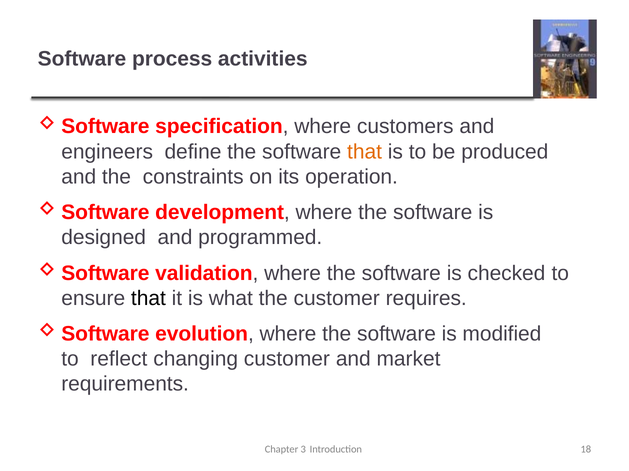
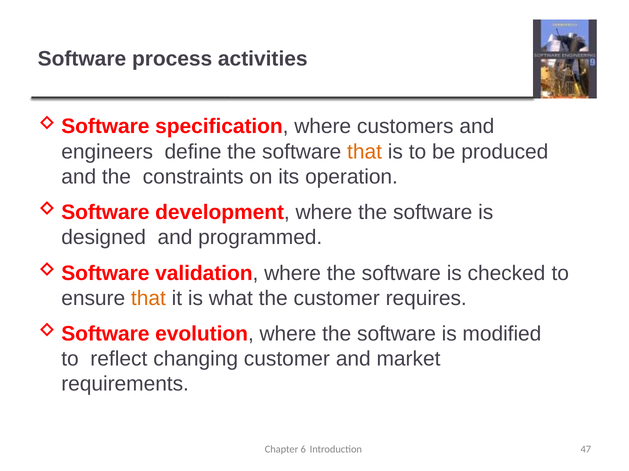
that at (148, 299) colour: black -> orange
3: 3 -> 6
18: 18 -> 47
